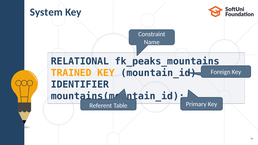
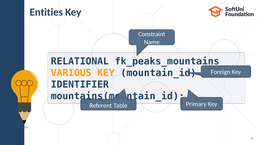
System: System -> Entities
TRAINED: TRAINED -> VARIOUS
